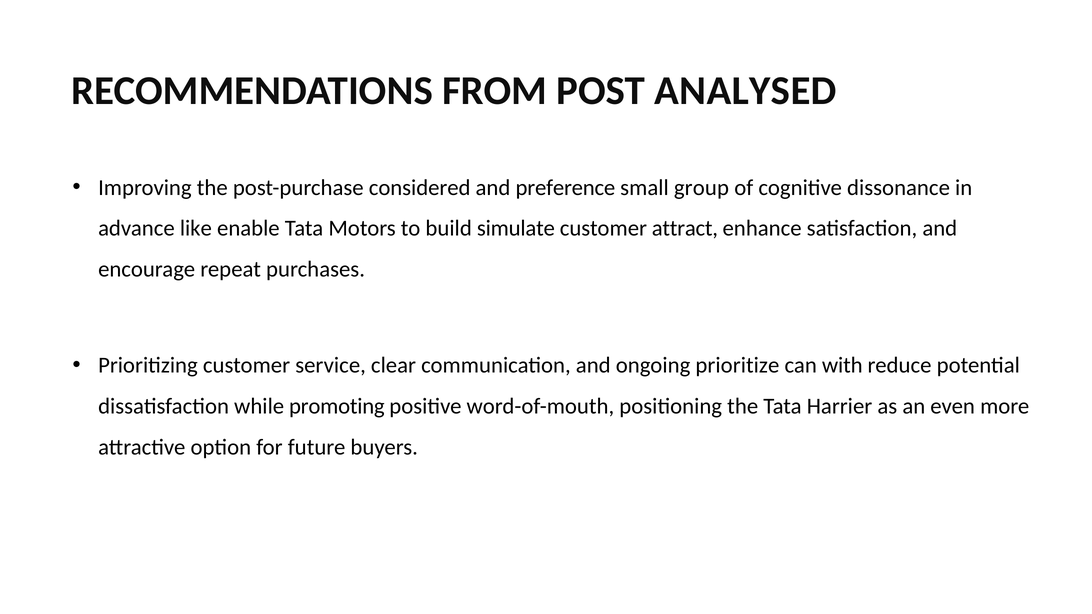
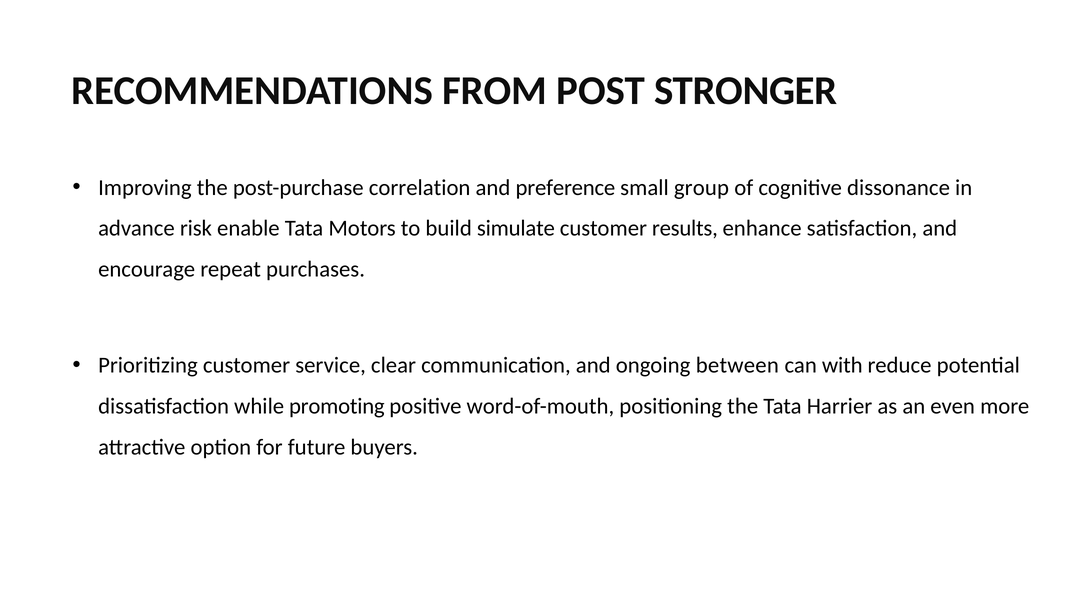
ANALYSED: ANALYSED -> STRONGER
considered: considered -> correlation
like: like -> risk
attract: attract -> results
prioritize: prioritize -> between
